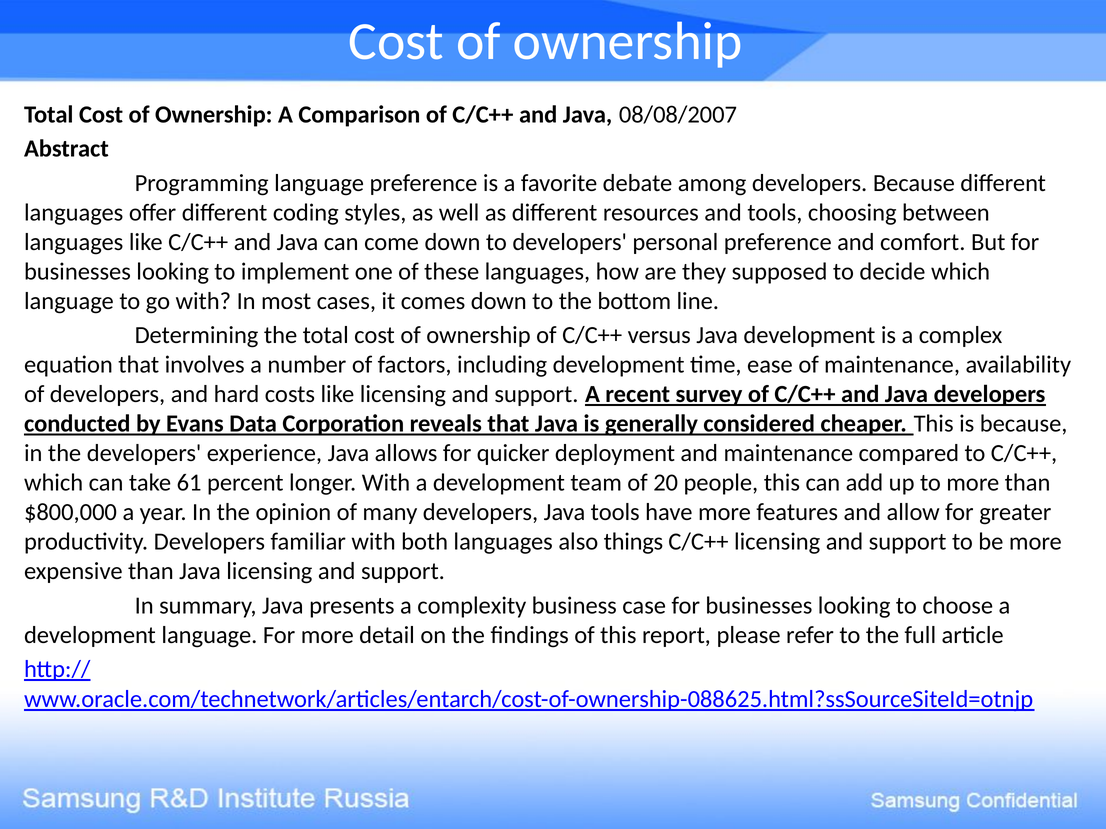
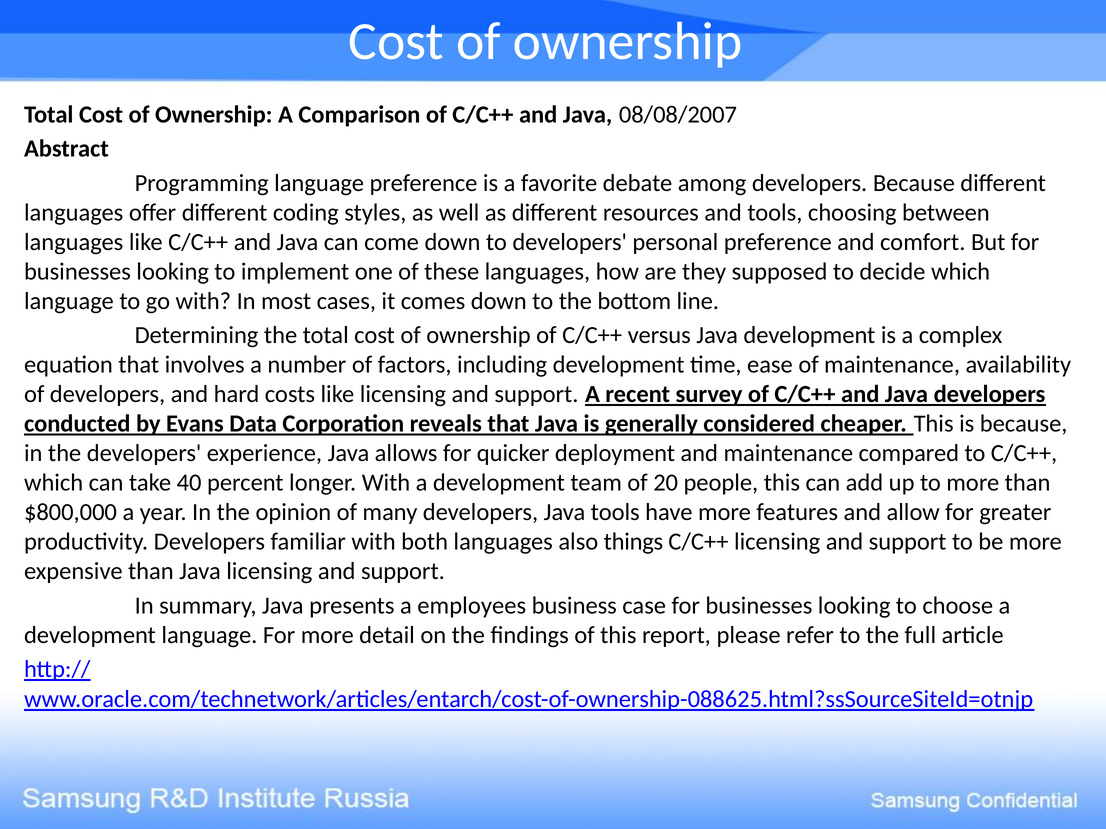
61: 61 -> 40
complexity: complexity -> employees
